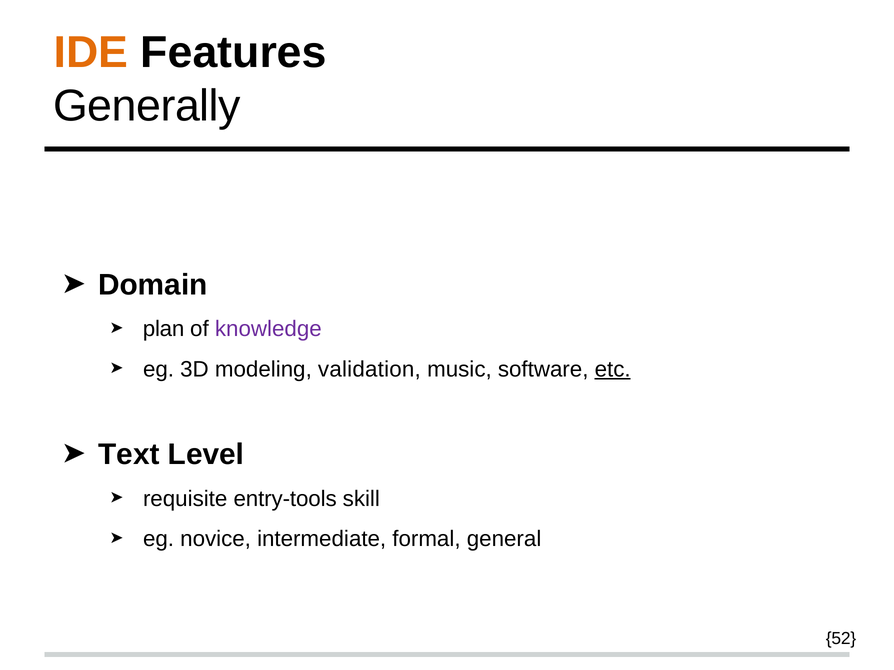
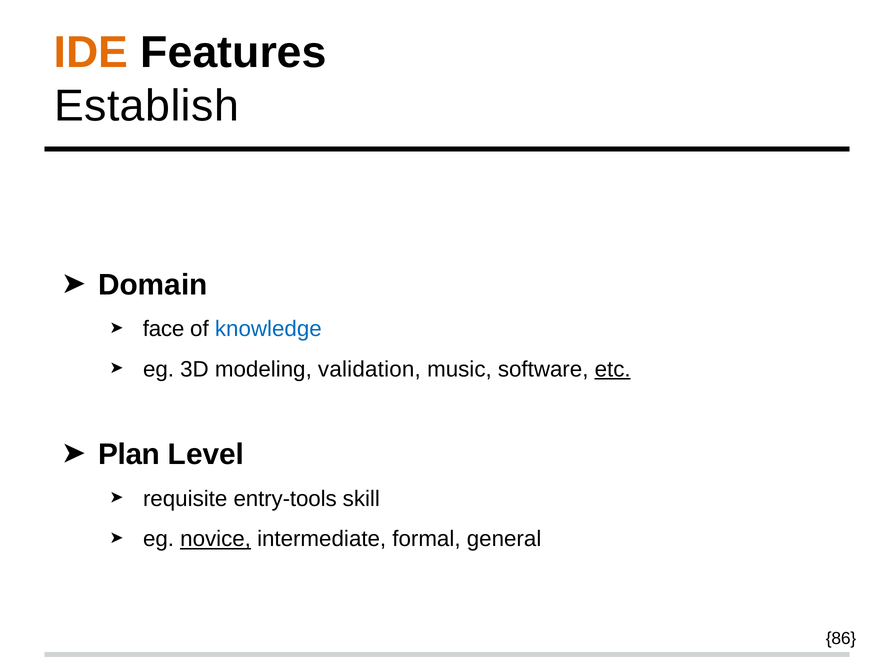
Generally: Generally -> Establish
plan: plan -> face
knowledge colour: purple -> blue
Text: Text -> Plan
novice underline: none -> present
52: 52 -> 86
